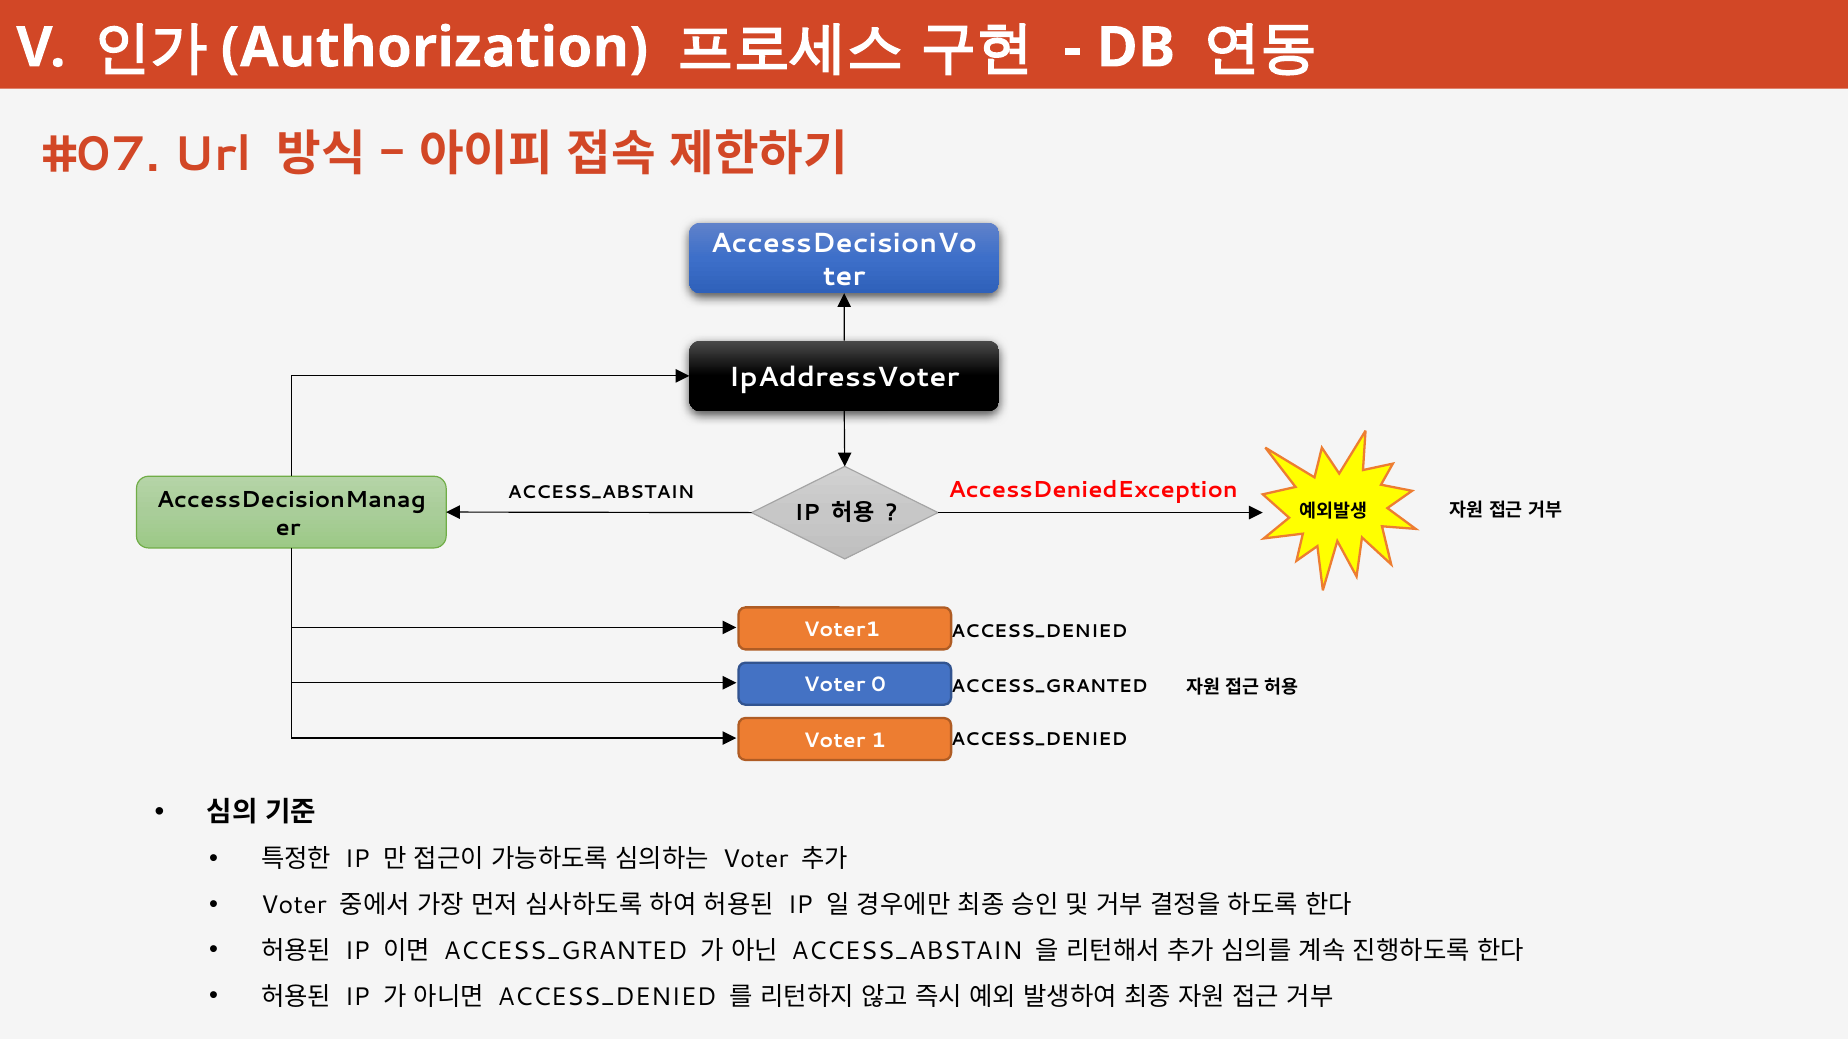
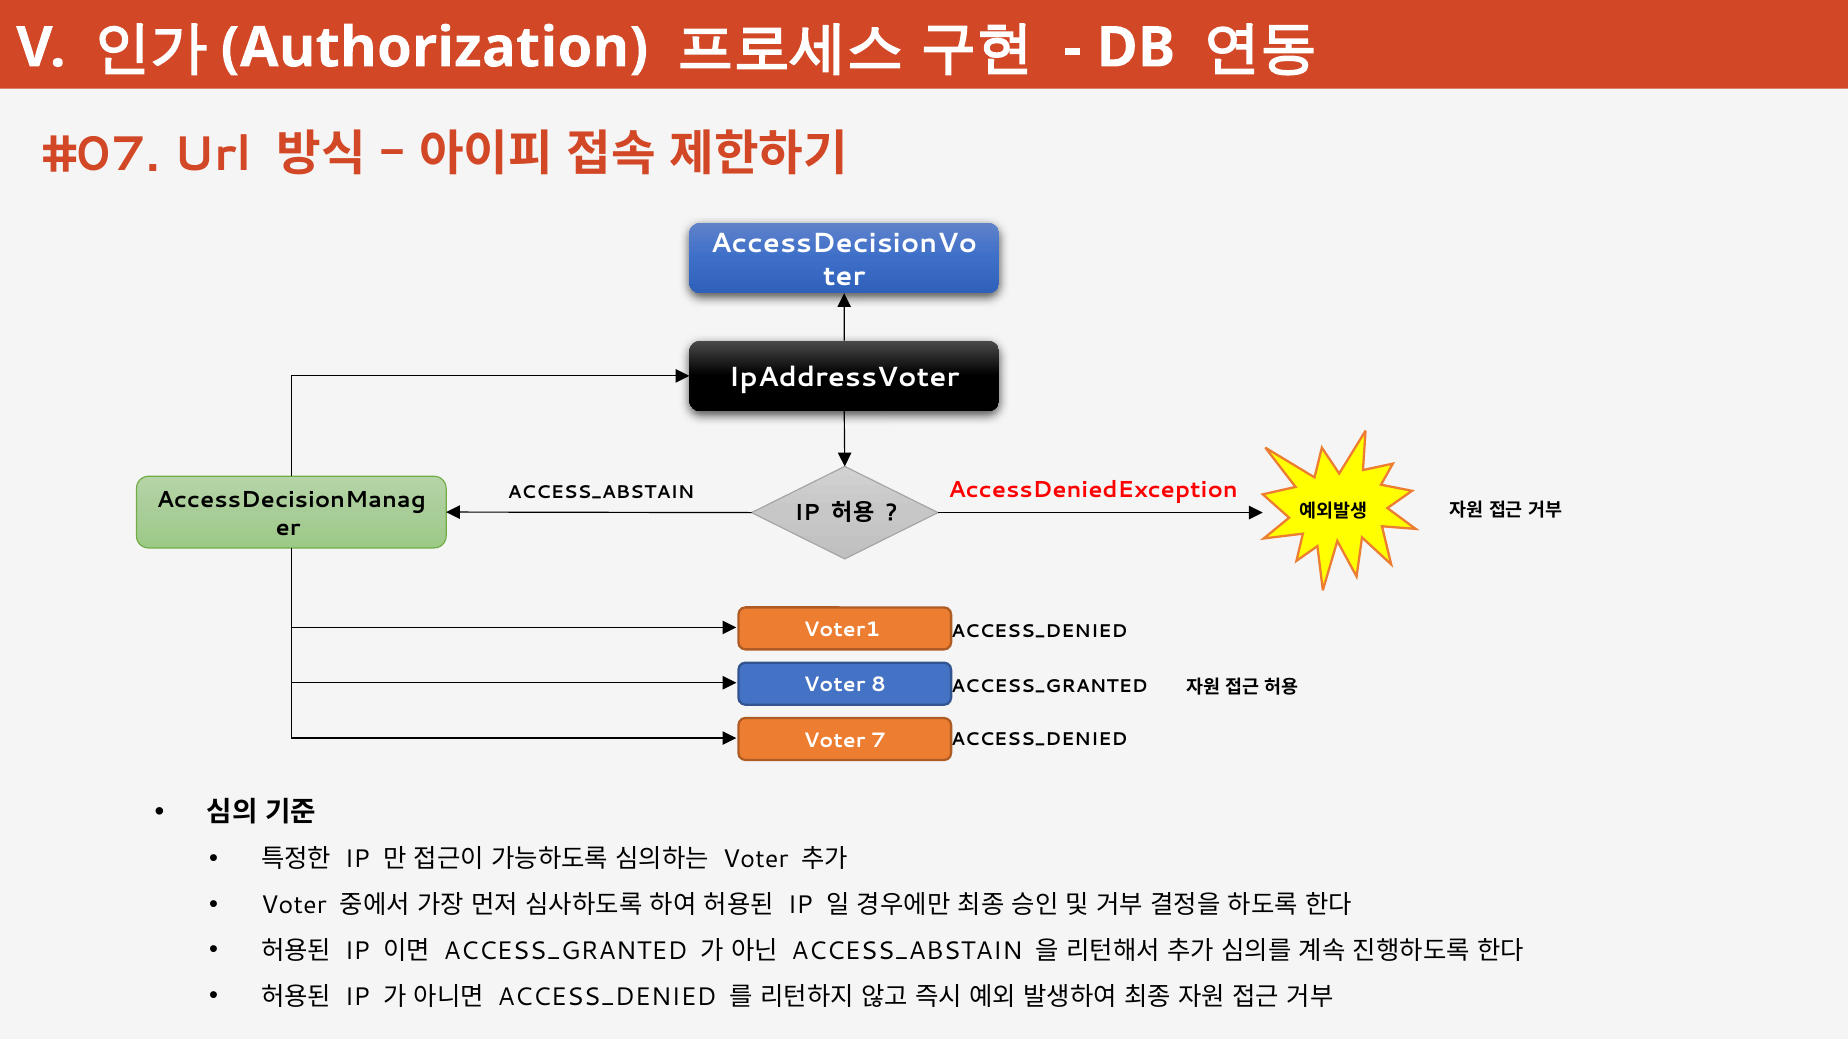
0: 0 -> 8
1: 1 -> 7
